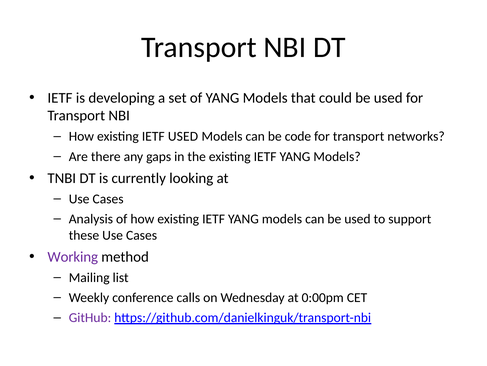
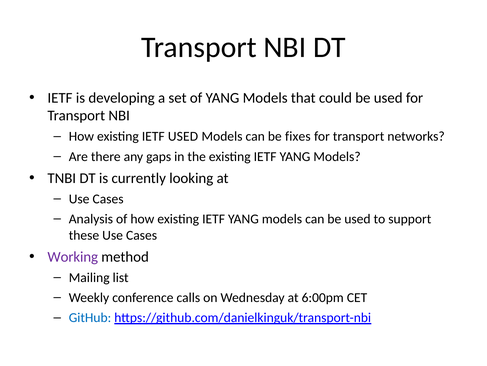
code: code -> fixes
0:00pm: 0:00pm -> 6:00pm
GitHub colour: purple -> blue
